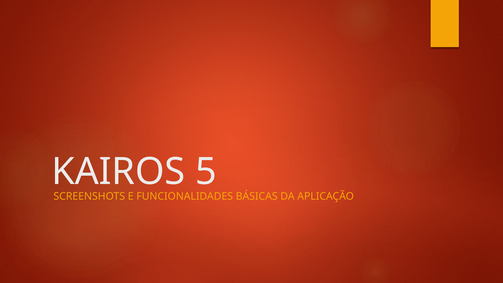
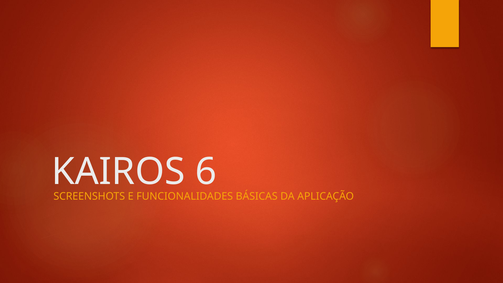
5: 5 -> 6
